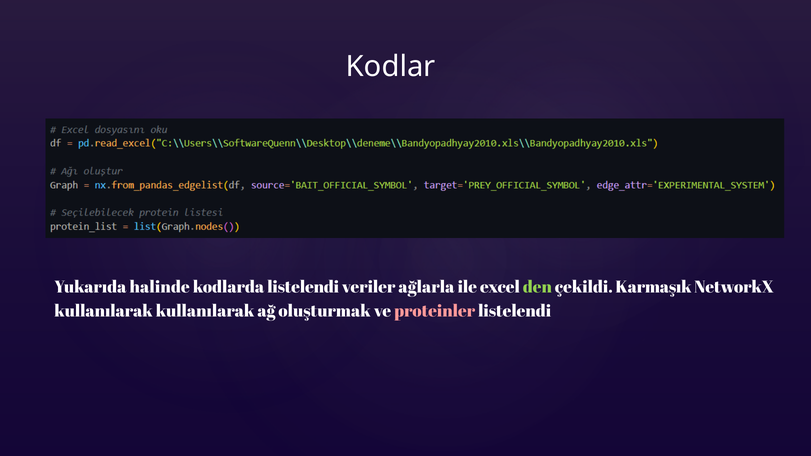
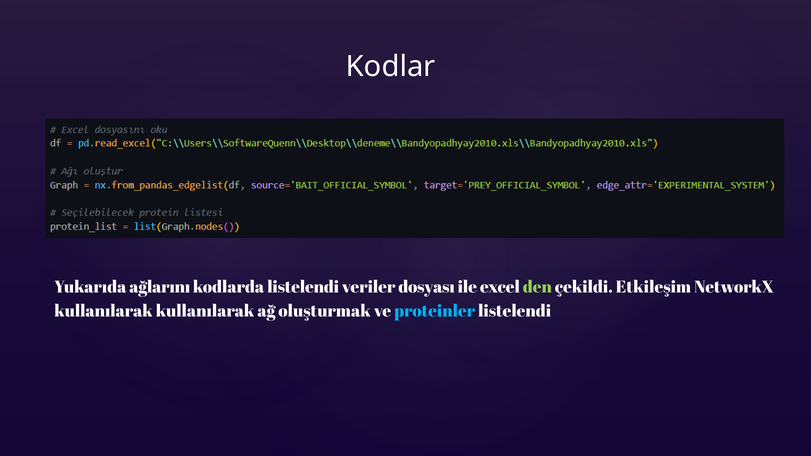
halinde: halinde -> ağlarını
ağlarla: ağlarla -> dosyası
Karmaşık: Karmaşık -> Etkileşim
proteinler colour: pink -> light blue
